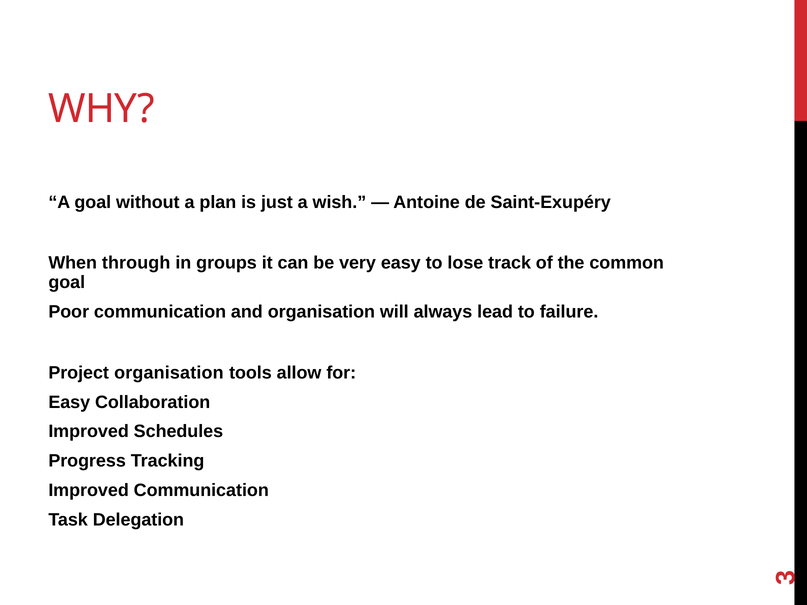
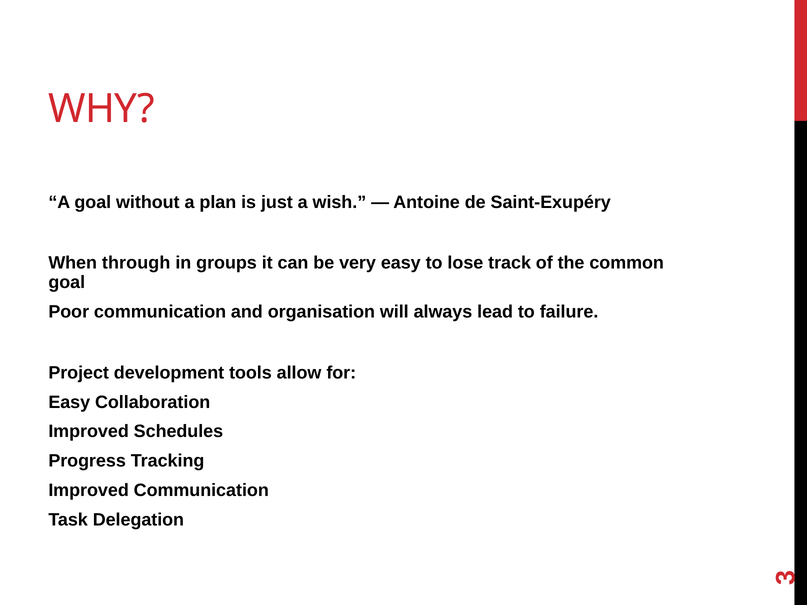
Project organisation: organisation -> development
